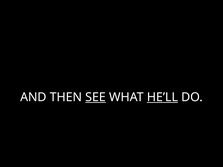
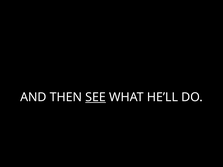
HE’LL underline: present -> none
